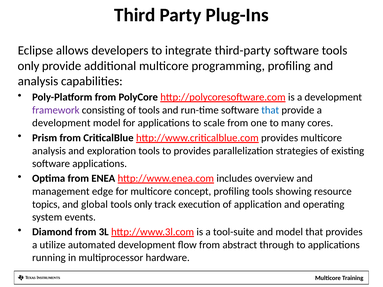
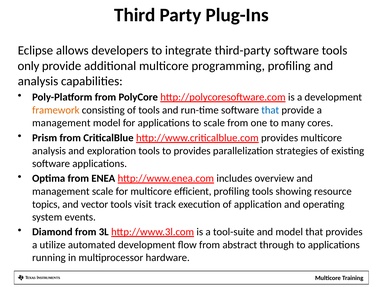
framework colour: purple -> orange
development at (61, 123): development -> management
management edge: edge -> scale
concept: concept -> efficient
global: global -> vector
only at (143, 204): only -> visit
